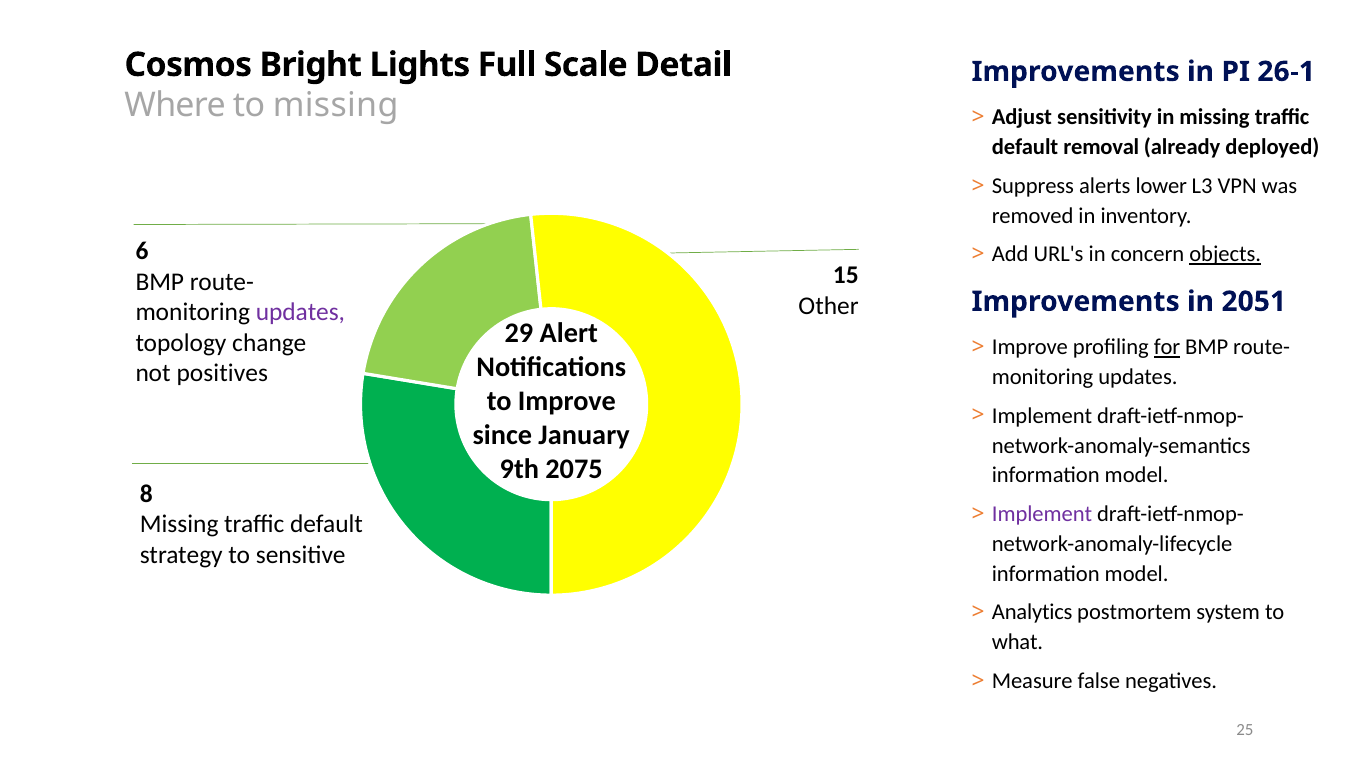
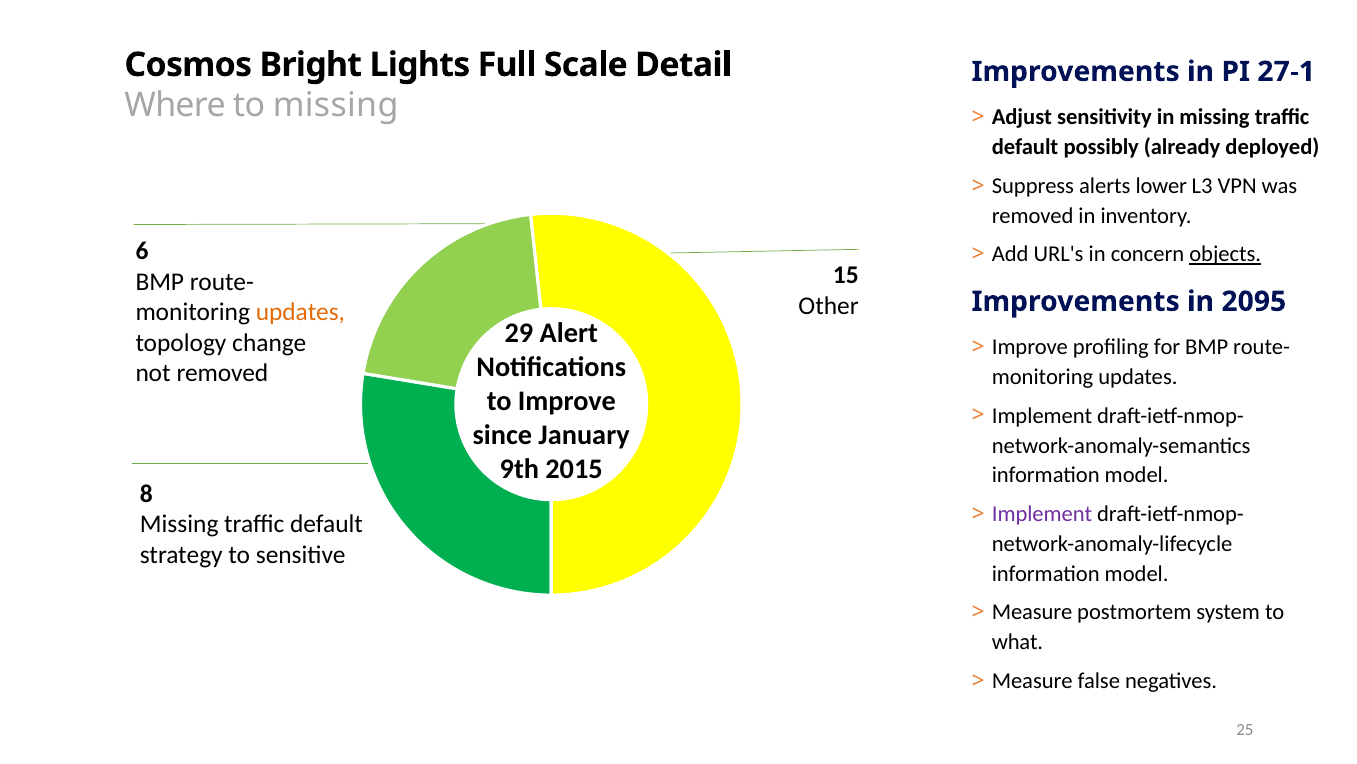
26-1: 26-1 -> 27-1
removal: removal -> possibly
2051: 2051 -> 2095
updates at (300, 312) colour: purple -> orange
for underline: present -> none
not positives: positives -> removed
2075: 2075 -> 2015
Analytics at (1032, 612): Analytics -> Measure
